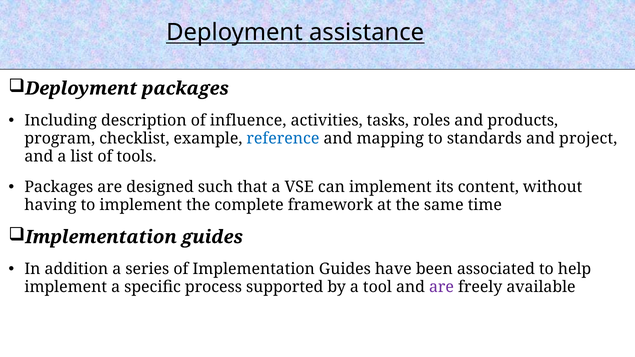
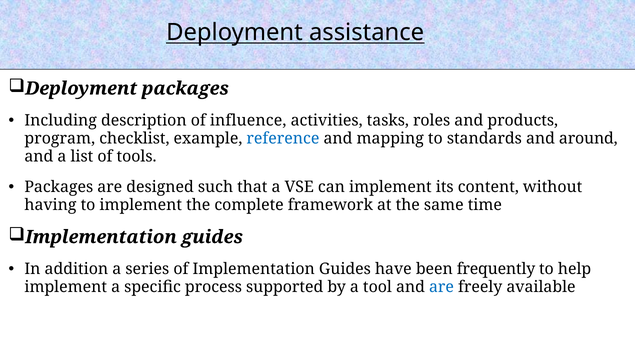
project: project -> around
associated: associated -> frequently
are at (441, 287) colour: purple -> blue
